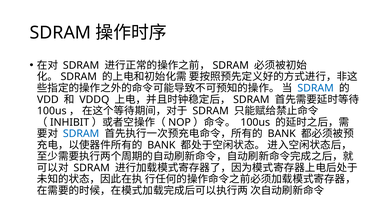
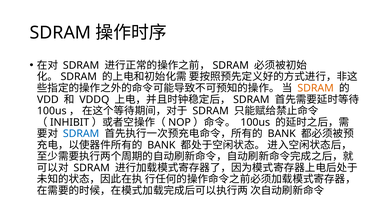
SDRAM at (316, 88) colour: blue -> orange
